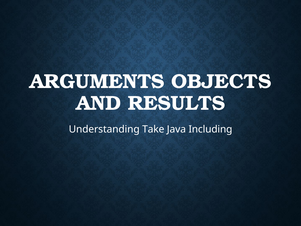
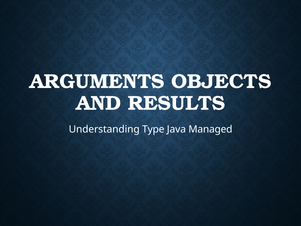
Take: Take -> Type
Including: Including -> Managed
